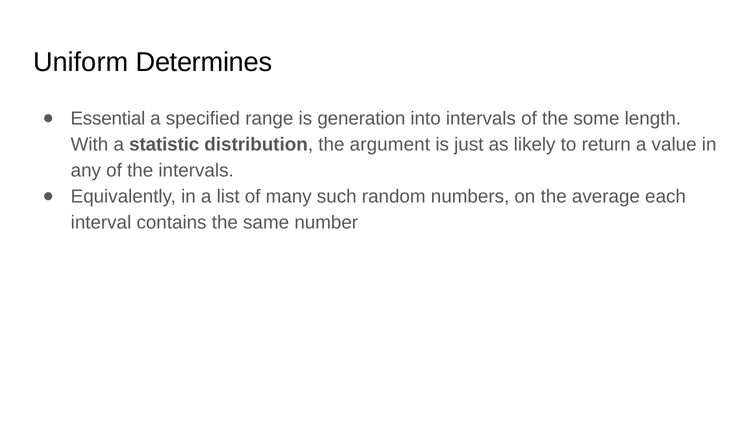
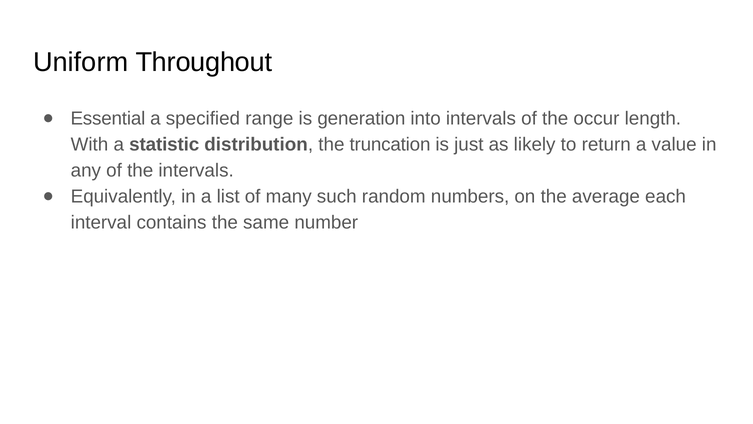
Determines: Determines -> Throughout
some: some -> occur
argument: argument -> truncation
